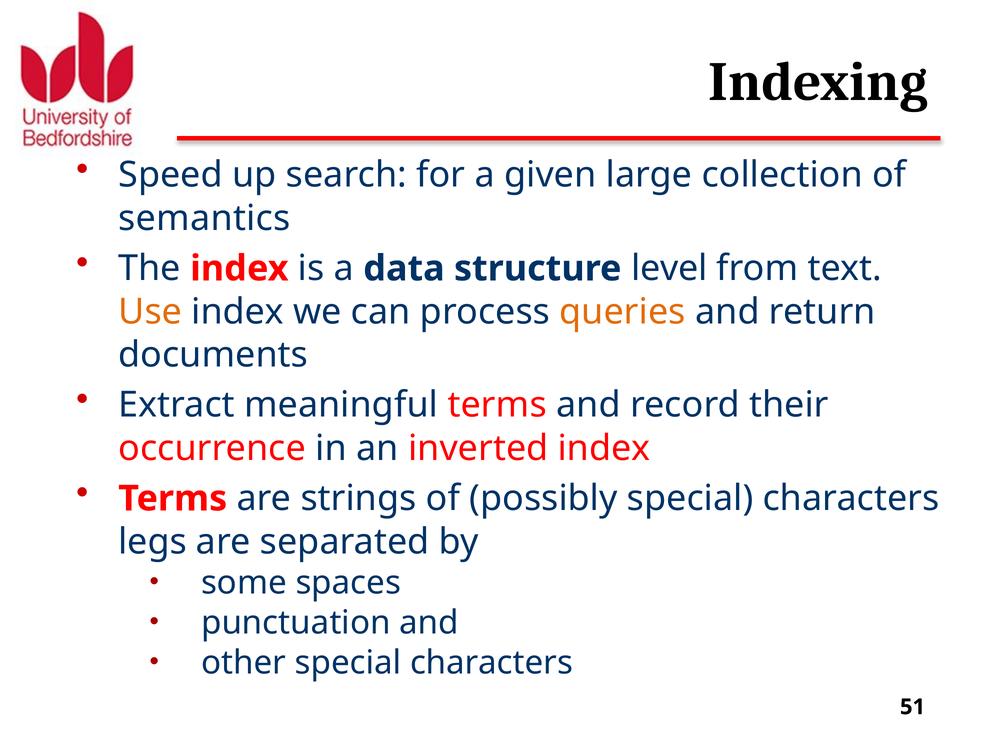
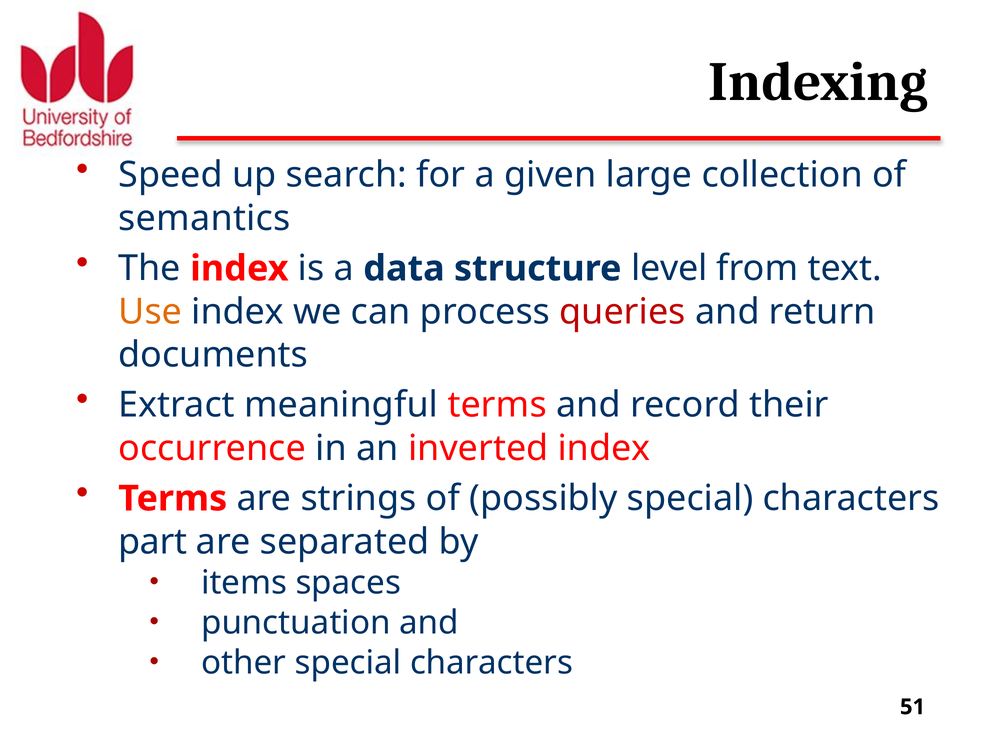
queries colour: orange -> red
legs: legs -> part
some: some -> items
